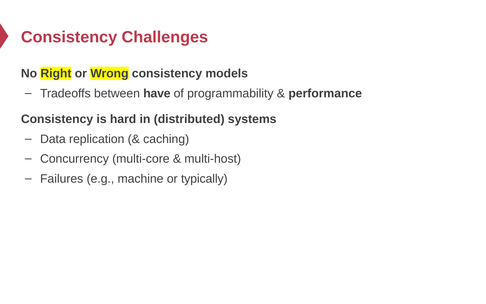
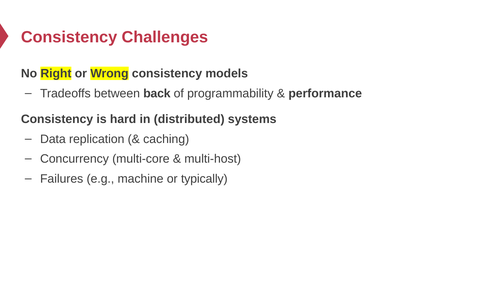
have: have -> back
